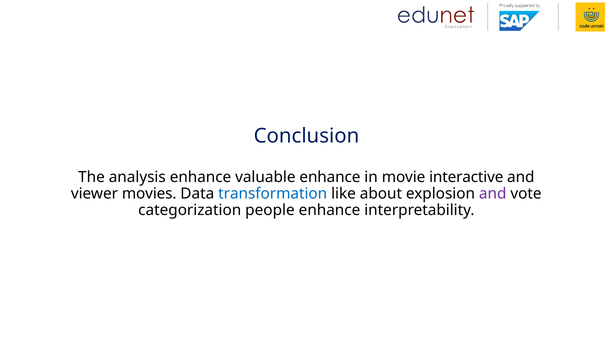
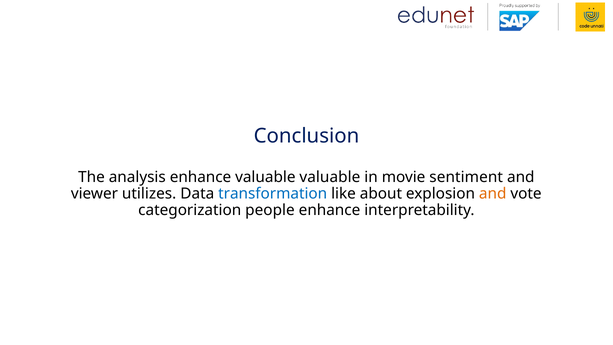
valuable enhance: enhance -> valuable
interactive: interactive -> sentiment
movies: movies -> utilizes
and at (493, 194) colour: purple -> orange
